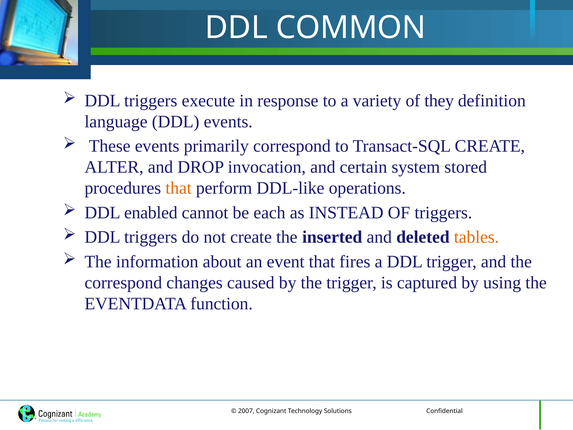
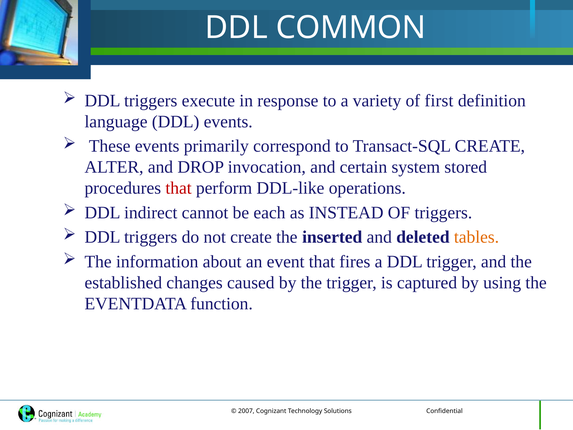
they: they -> first
that at (179, 188) colour: orange -> red
enabled: enabled -> indirect
correspond at (123, 283): correspond -> established
